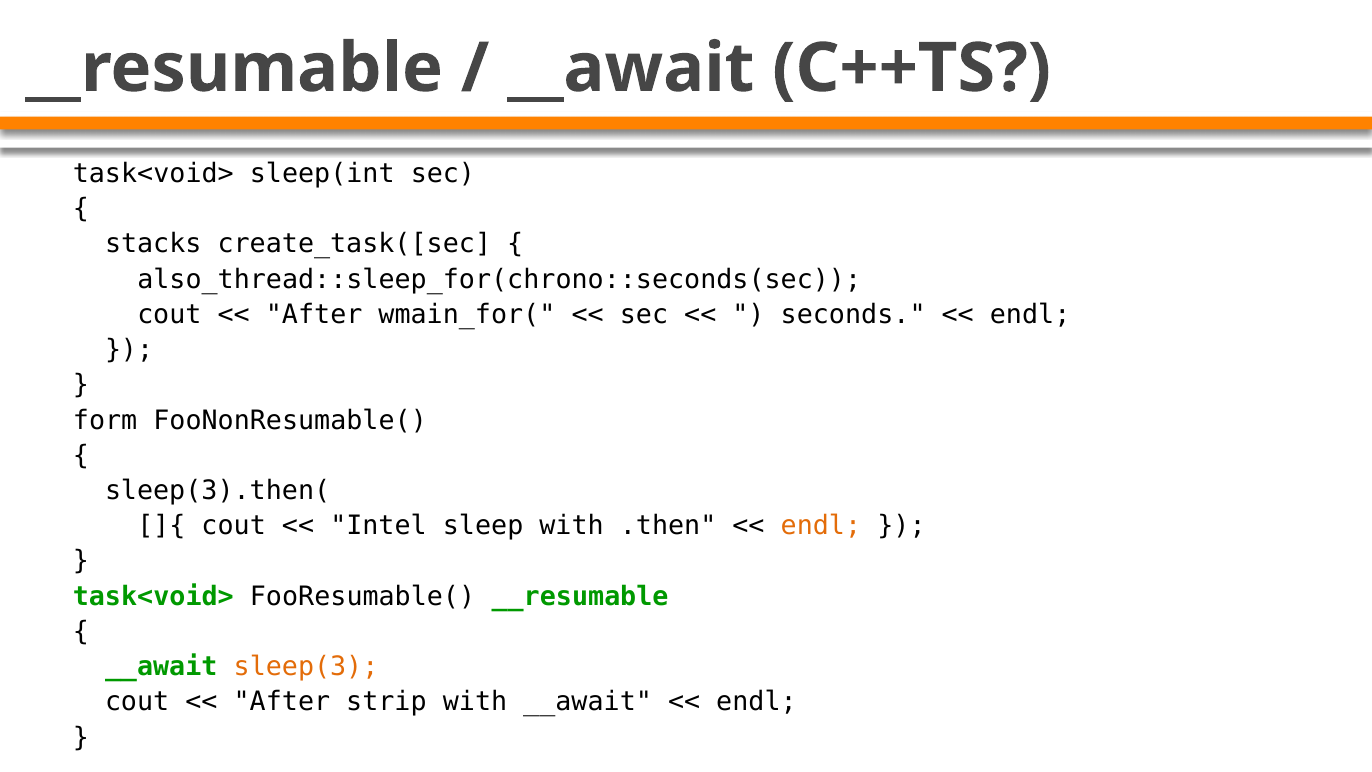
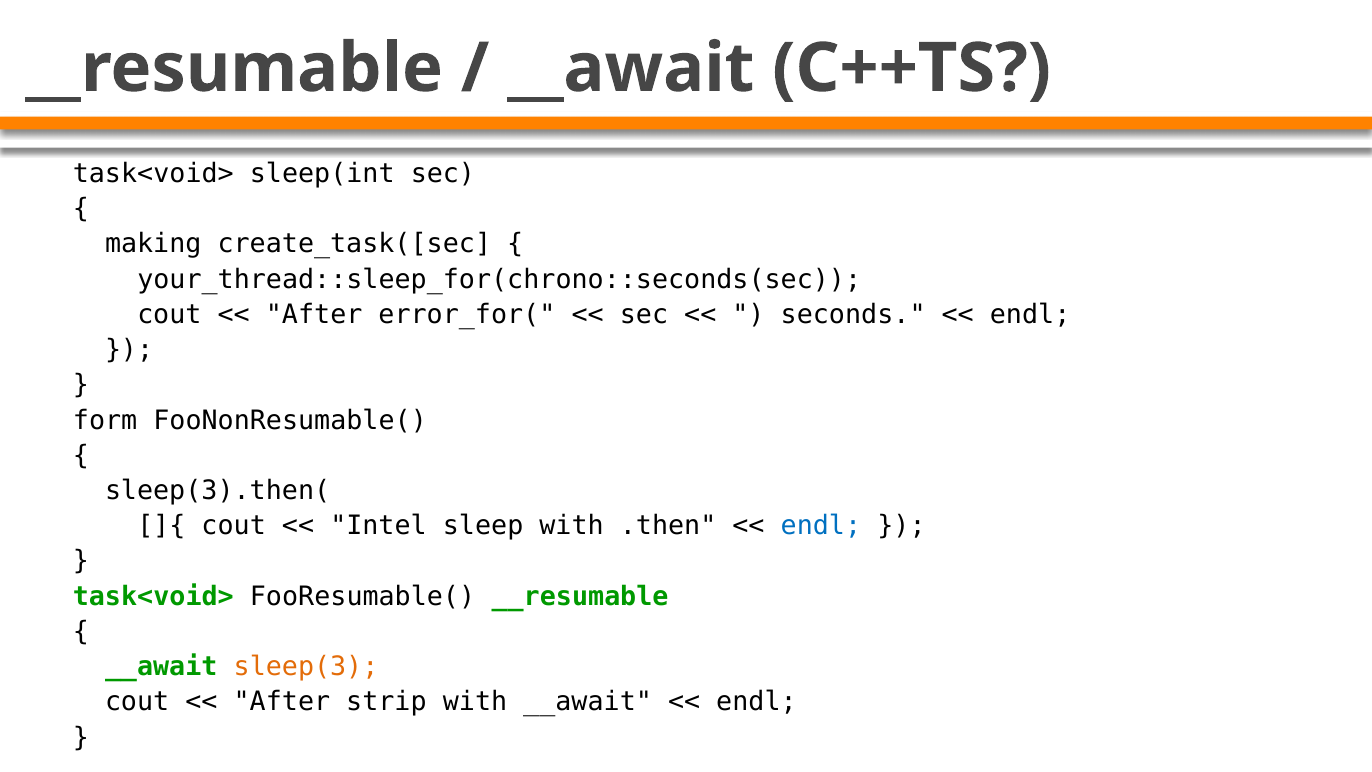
stacks: stacks -> making
also_thread::sleep_for(chrono::seconds(sec: also_thread::sleep_for(chrono::seconds(sec -> your_thread::sleep_for(chrono::seconds(sec
wmain_for(: wmain_for( -> error_for(
endl at (821, 526) colour: orange -> blue
